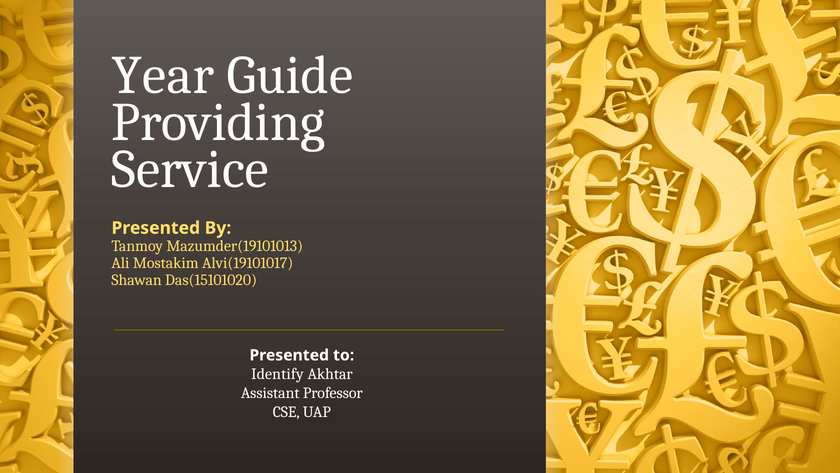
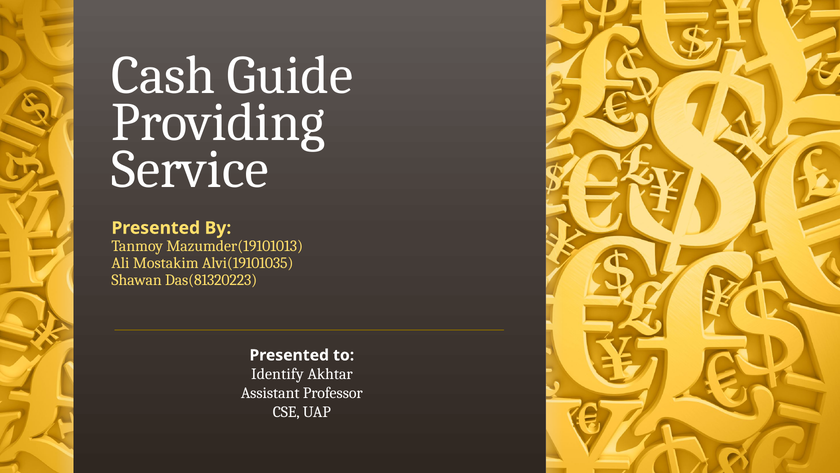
Year: Year -> Cash
Alvi(19101017: Alvi(19101017 -> Alvi(19101035
Das(15101020: Das(15101020 -> Das(81320223
